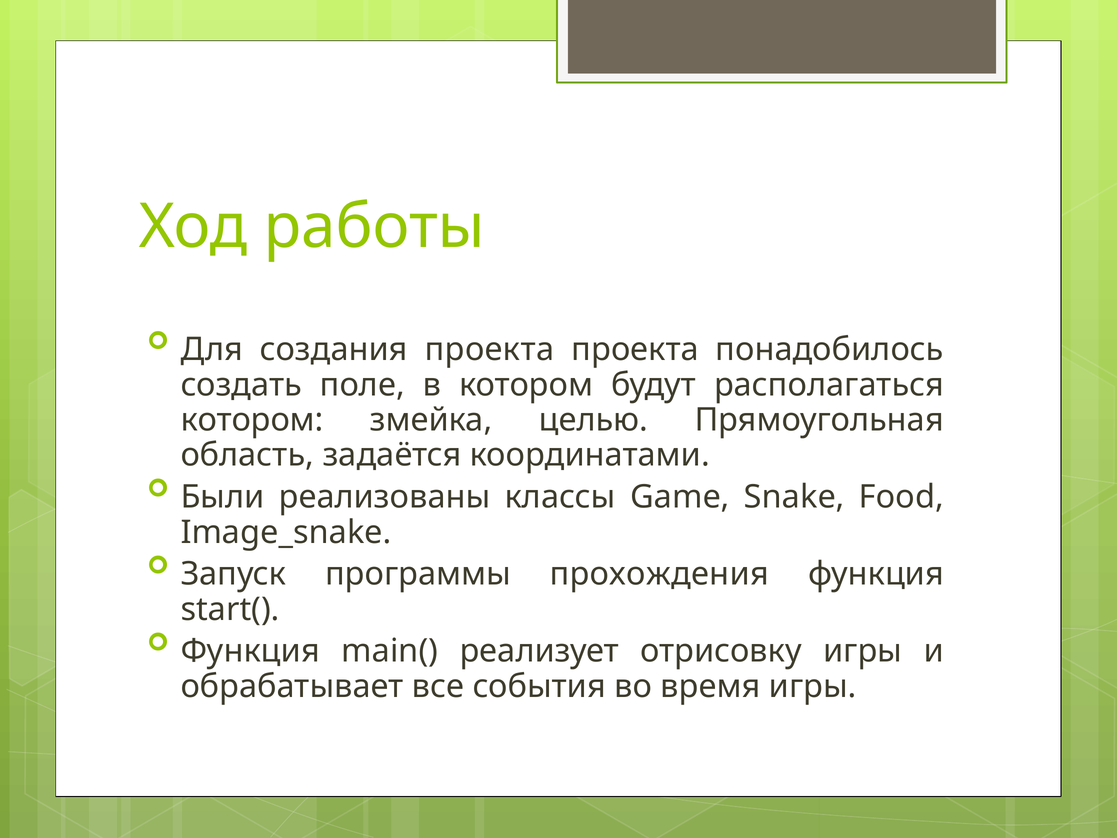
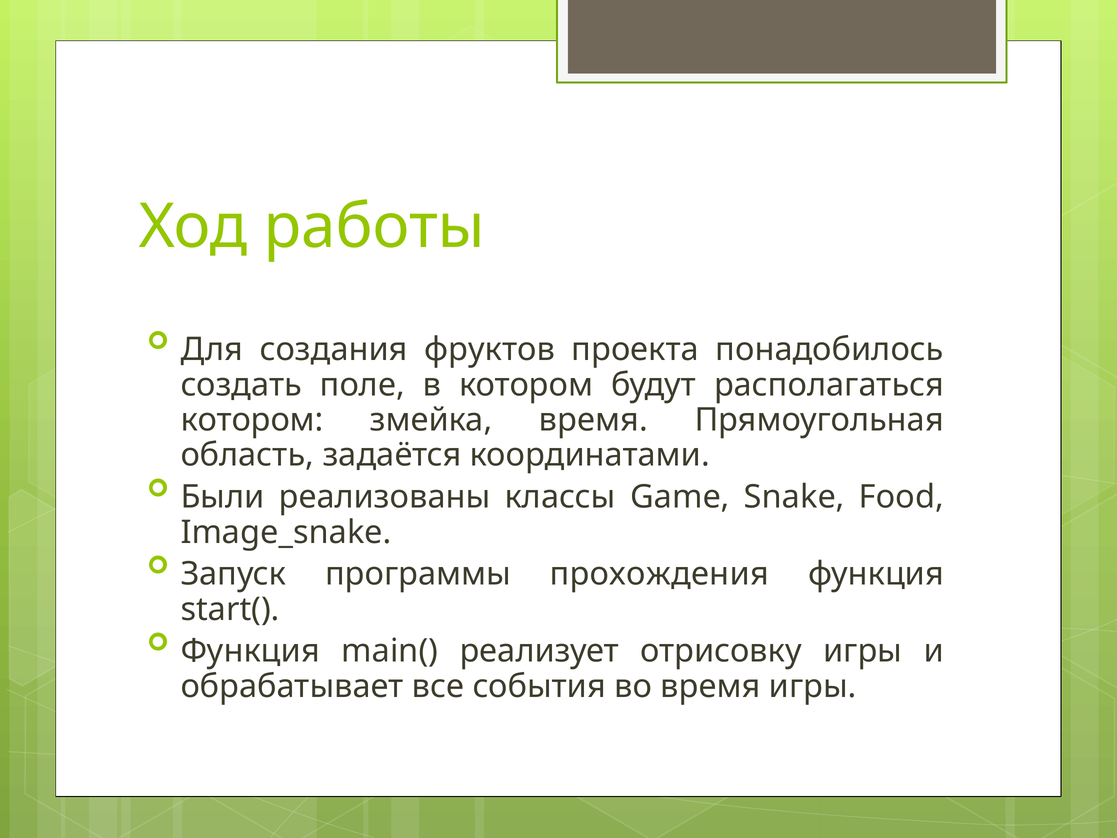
создания проекта: проекта -> фруктов
змейка целью: целью -> время
